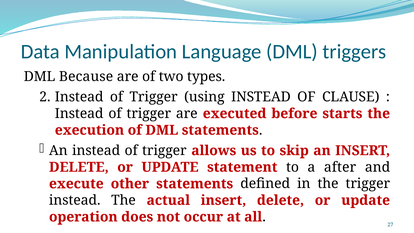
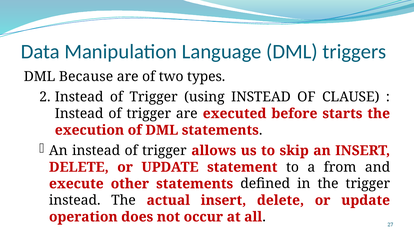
after: after -> from
